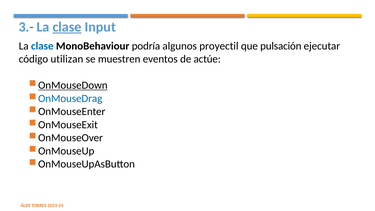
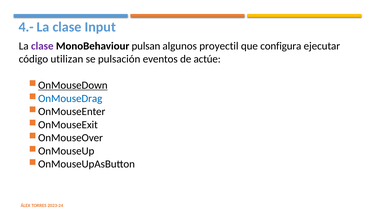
3.-: 3.- -> 4.-
clase at (67, 27) underline: present -> none
clase at (42, 46) colour: blue -> purple
podría: podría -> pulsan
pulsación: pulsación -> configura
muestren: muestren -> pulsación
